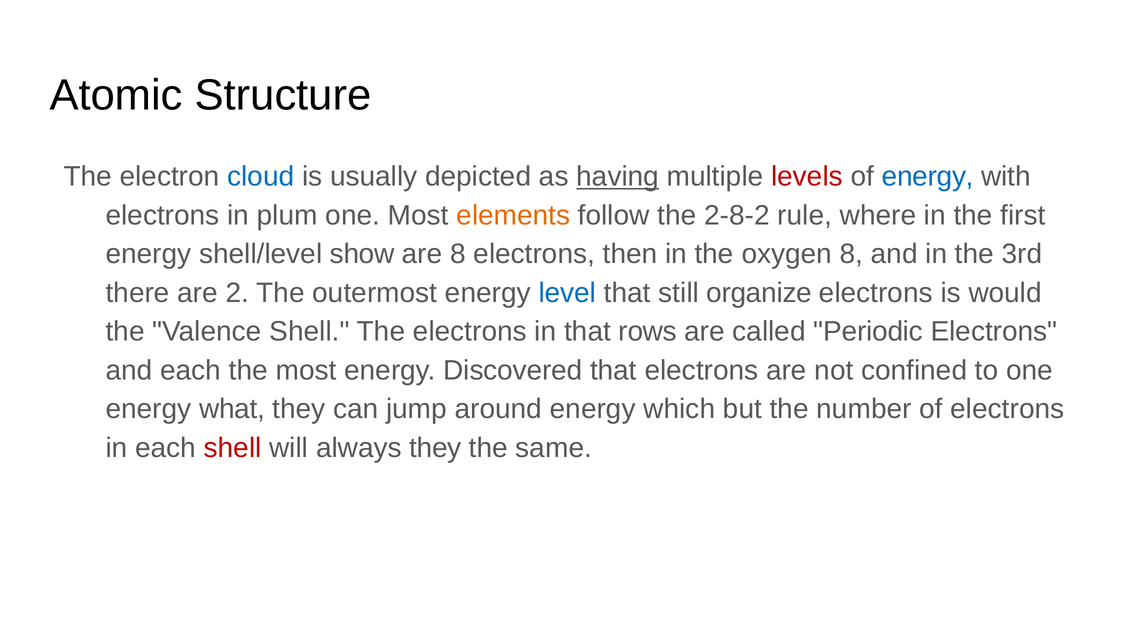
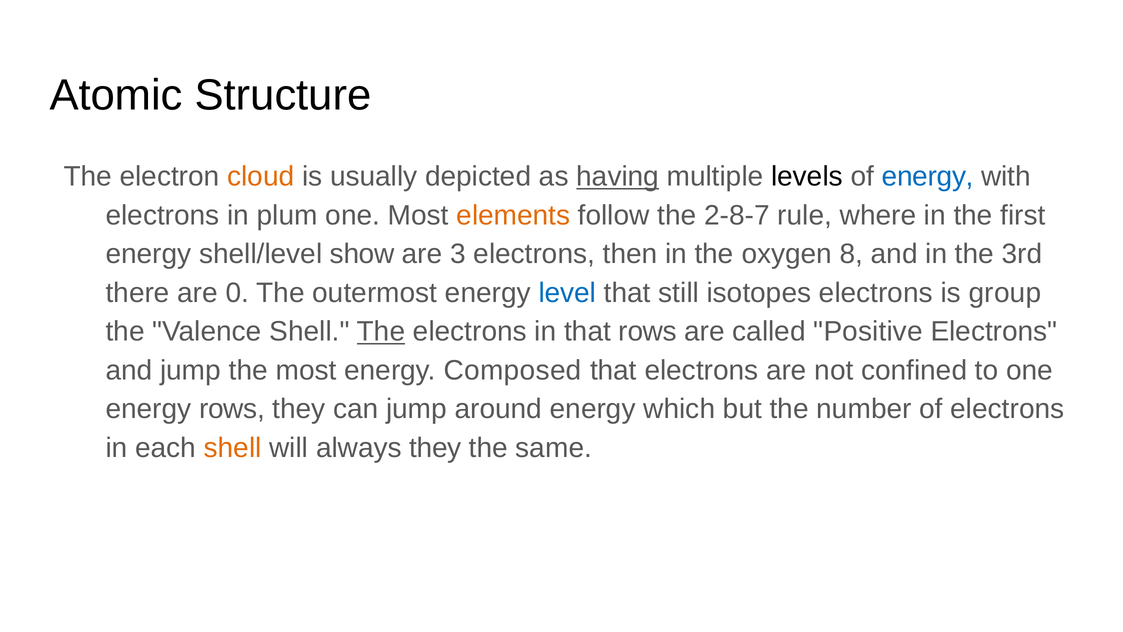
cloud colour: blue -> orange
levels colour: red -> black
2-8-2: 2-8-2 -> 2-8-7
are 8: 8 -> 3
2: 2 -> 0
organize: organize -> isotopes
would: would -> group
The at (381, 332) underline: none -> present
Periodic: Periodic -> Positive
and each: each -> jump
Discovered: Discovered -> Composed
energy what: what -> rows
shell at (233, 448) colour: red -> orange
